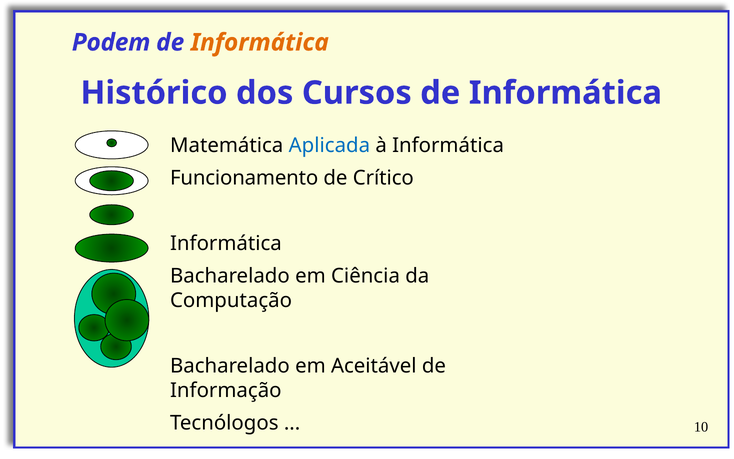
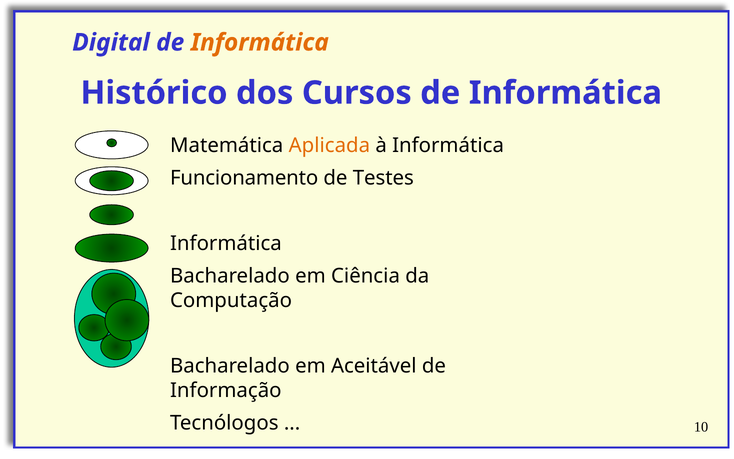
Podem: Podem -> Digital
Aplicada colour: blue -> orange
Crítico: Crítico -> Testes
